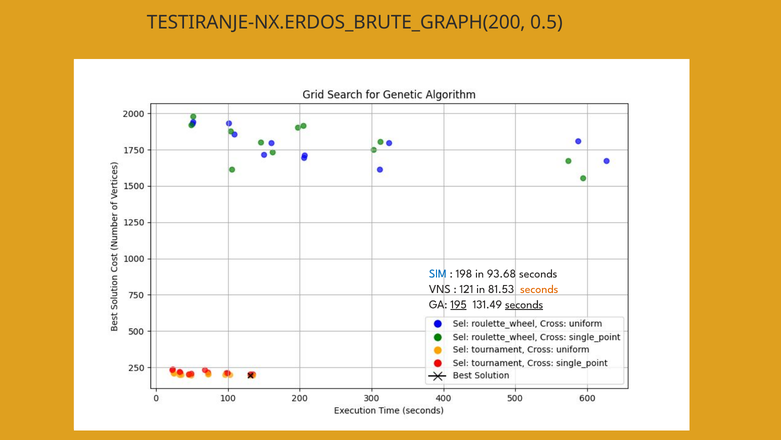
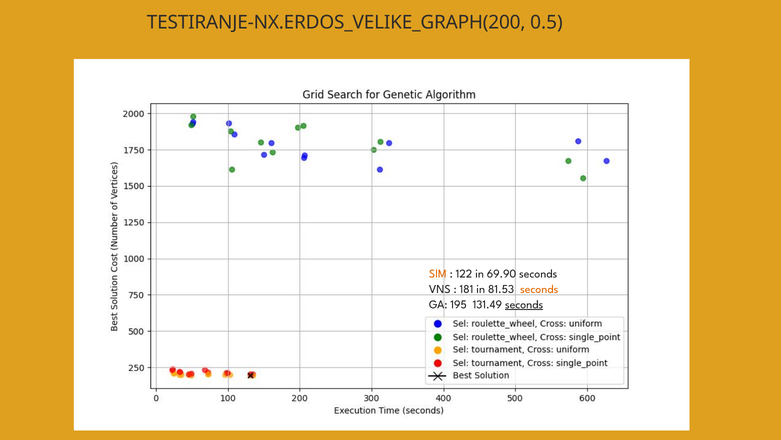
TESTIRANJE-NX.ERDOS_BRUTE_GRAPH(200: TESTIRANJE-NX.ERDOS_BRUTE_GRAPH(200 -> TESTIRANJE-NX.ERDOS_VELIKE_GRAPH(200
SIM colour: blue -> orange
198: 198 -> 122
93.68: 93.68 -> 69.90
121: 121 -> 181
195 underline: present -> none
